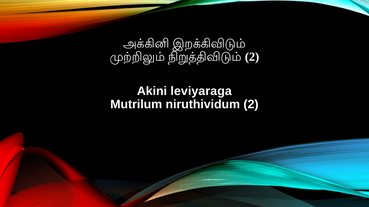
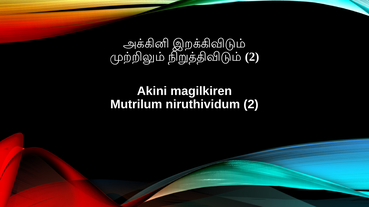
leviyaraga: leviyaraga -> magilkiren
